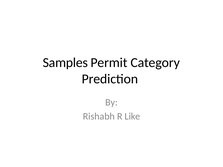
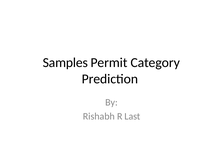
Like: Like -> Last
